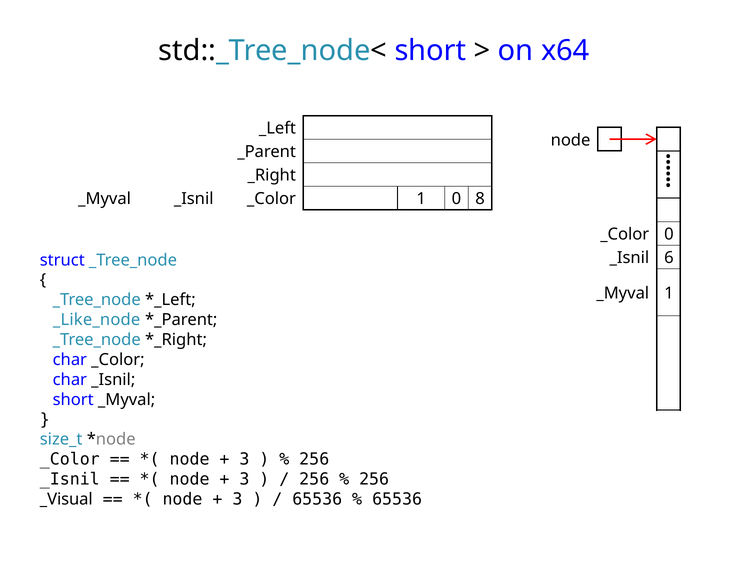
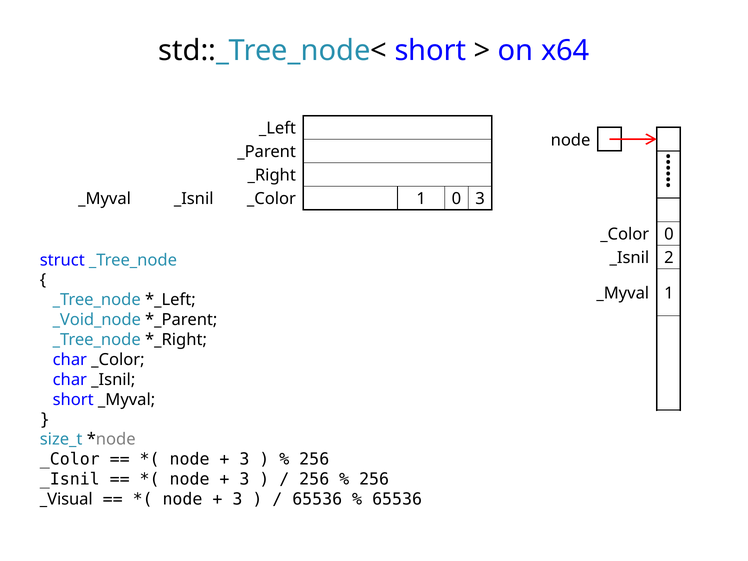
0 8: 8 -> 3
6: 6 -> 2
_Like_node: _Like_node -> _Void_node
